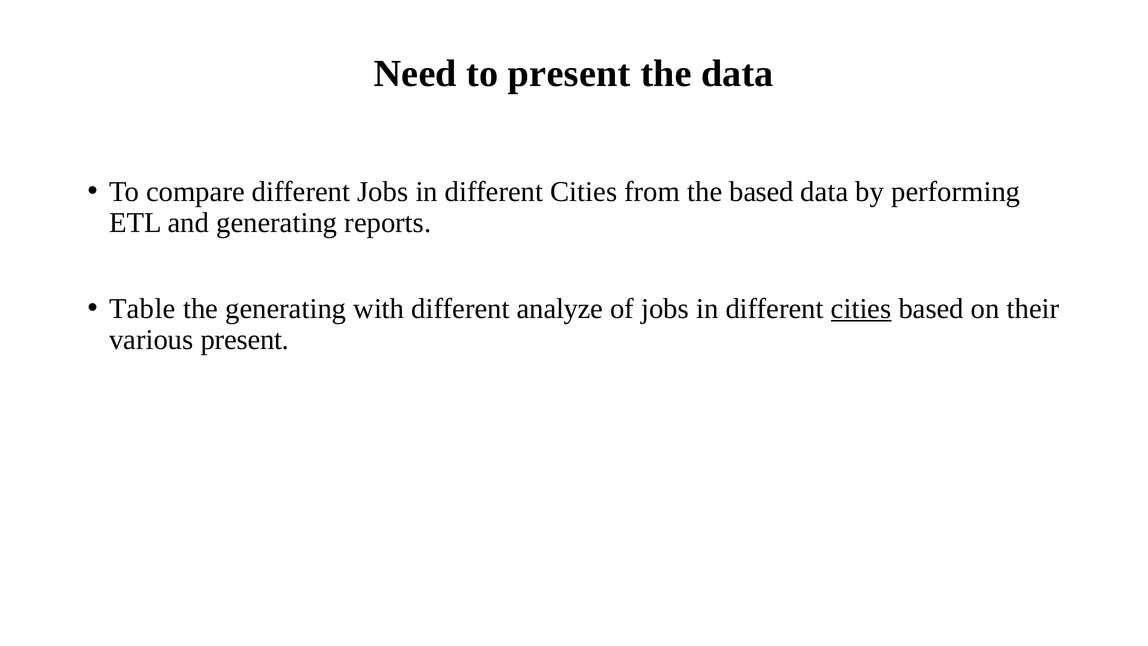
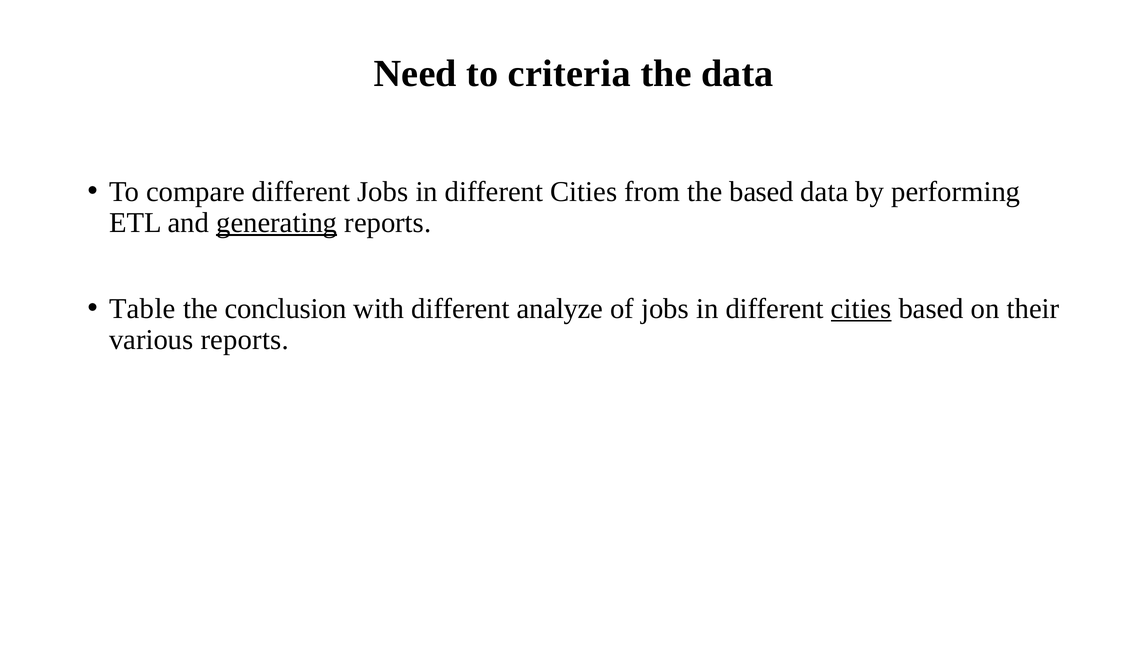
to present: present -> criteria
generating at (277, 223) underline: none -> present
the generating: generating -> conclusion
various present: present -> reports
